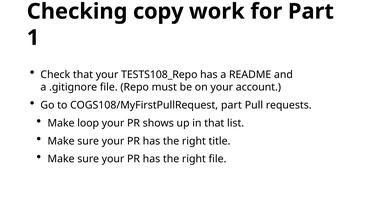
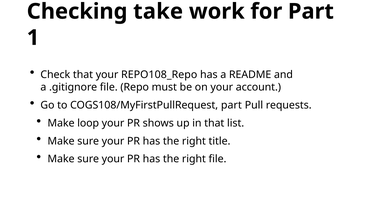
copy: copy -> take
TESTS108_Repo: TESTS108_Repo -> REPO108_Repo
